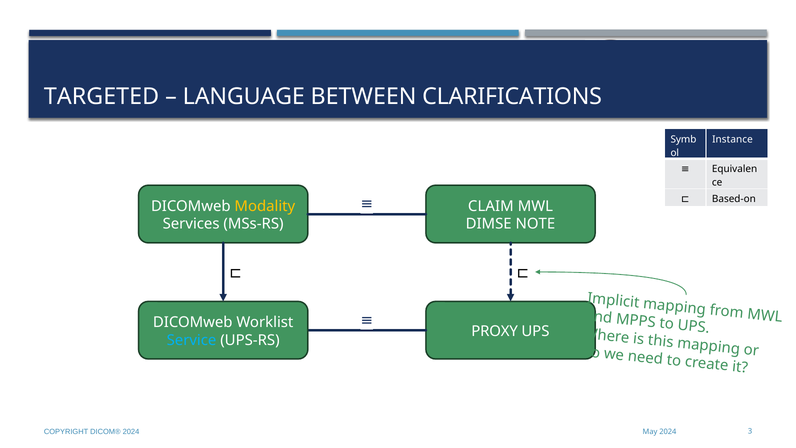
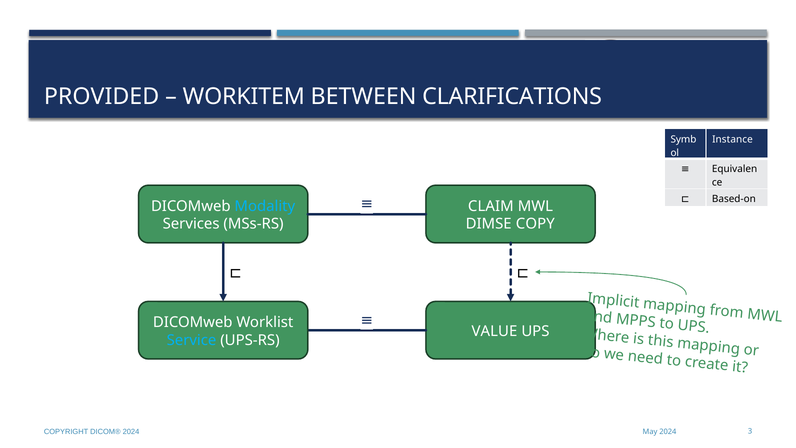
TARGETED: TARGETED -> PROVIDED
LANGUAGE: LANGUAGE -> WORKITEM
Modality colour: yellow -> light blue
NOTE: NOTE -> COPY
PROXY: PROXY -> VALUE
